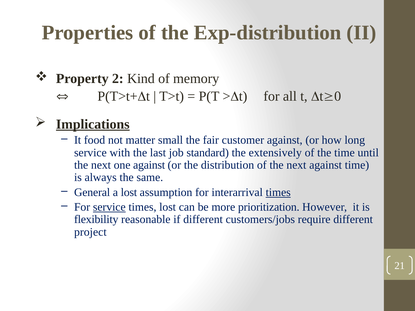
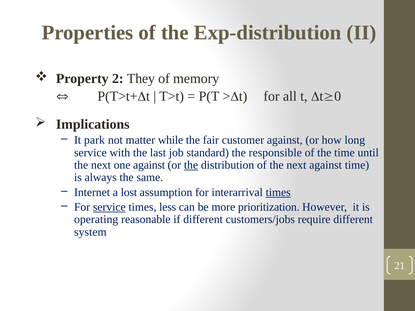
Kind: Kind -> They
Implications underline: present -> none
food: food -> park
small: small -> while
extensively: extensively -> responsible
the at (191, 165) underline: none -> present
General: General -> Internet
times lost: lost -> less
flexibility: flexibility -> operating
project: project -> system
